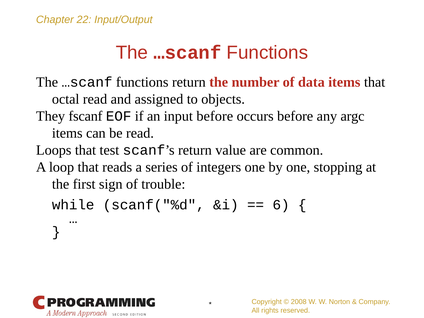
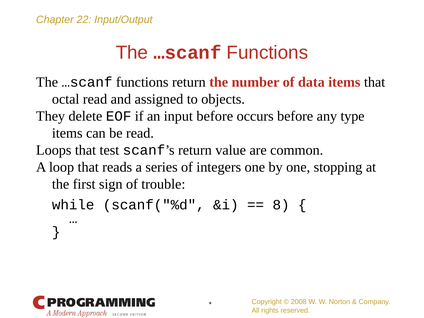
fscanf: fscanf -> delete
argc: argc -> type
6: 6 -> 8
